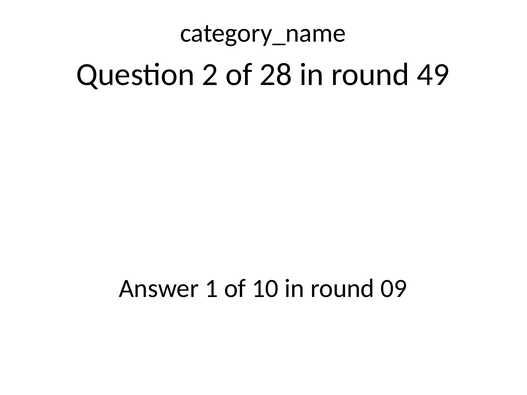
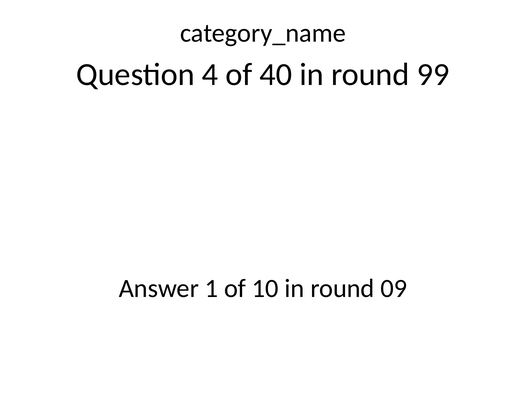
2: 2 -> 4
28: 28 -> 40
49: 49 -> 99
